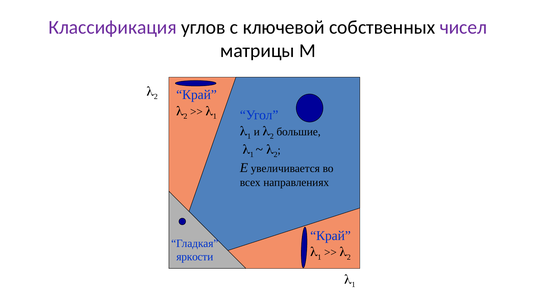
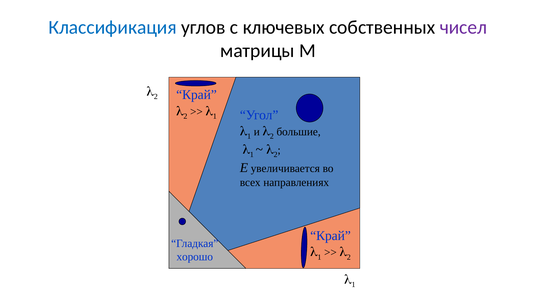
Классификация colour: purple -> blue
ключевой: ключевой -> ключевых
яркости: яркости -> хорошо
